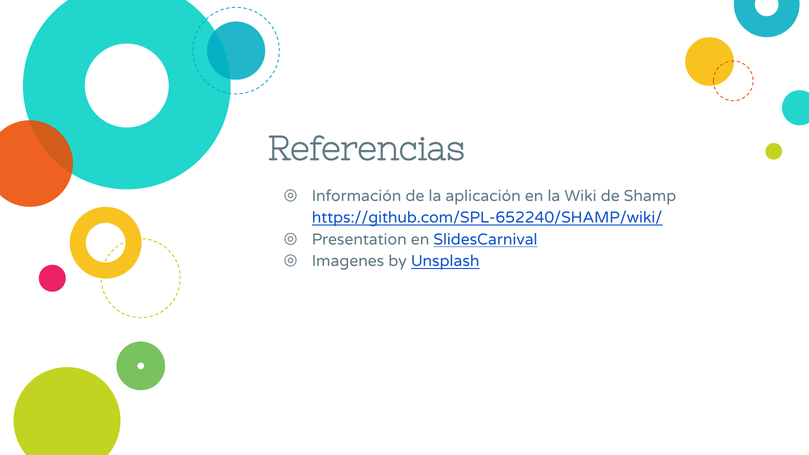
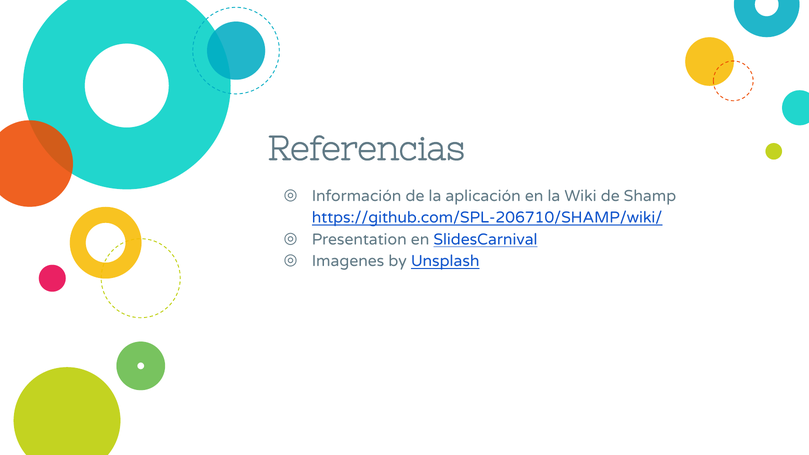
https://github.com/SPL-652240/SHAMP/wiki/: https://github.com/SPL-652240/SHAMP/wiki/ -> https://github.com/SPL-206710/SHAMP/wiki/
